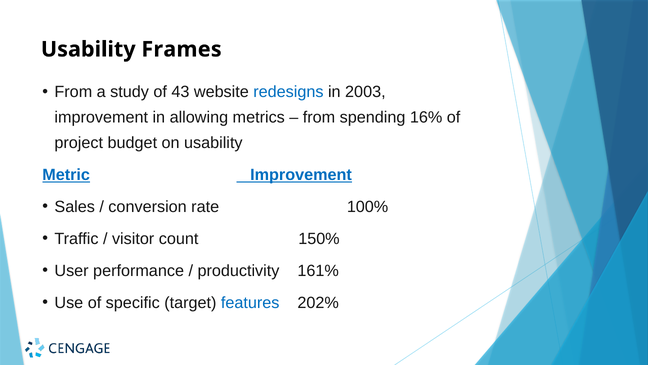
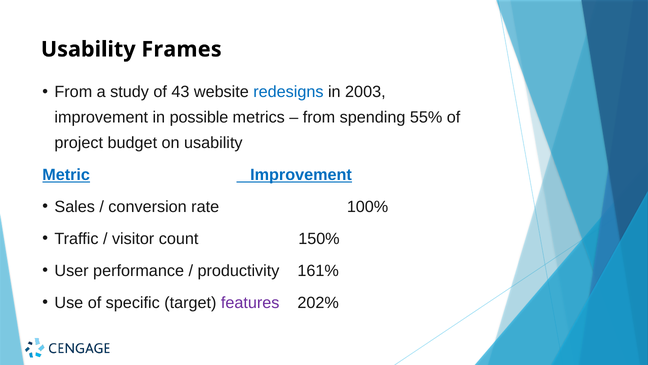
allowing: allowing -> possible
16%: 16% -> 55%
features colour: blue -> purple
